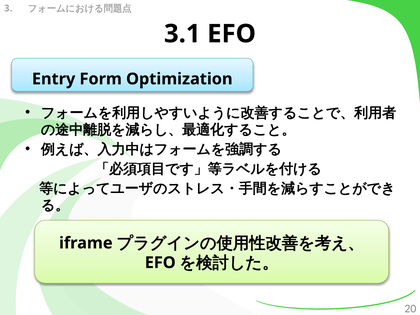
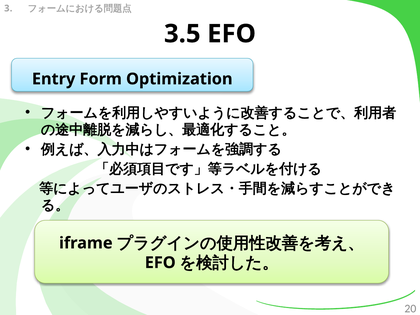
3.1: 3.1 -> 3.5
